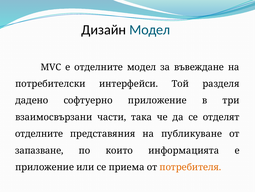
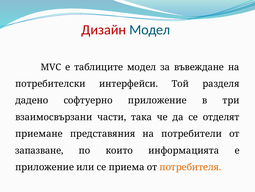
Дизайн colour: black -> red
е отделните: отделните -> таблиците
отделните at (39, 133): отделните -> приемане
публикуване: публикуване -> потребители
